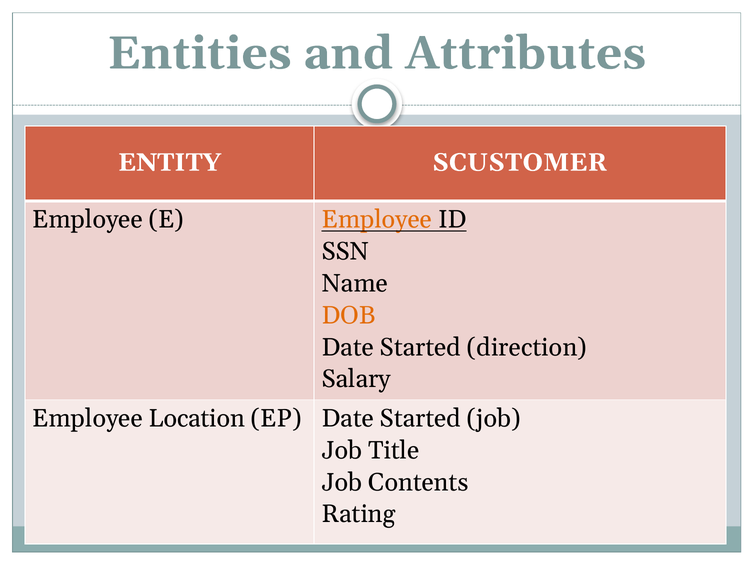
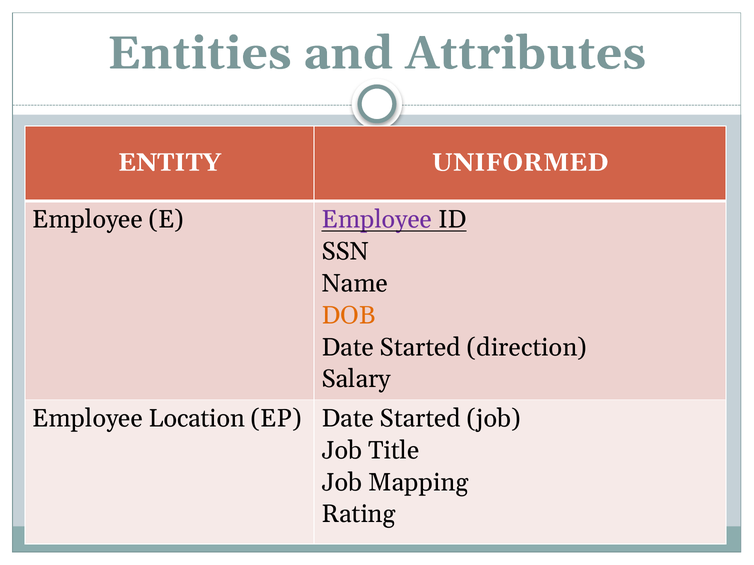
SCUSTOMER: SCUSTOMER -> UNIFORMED
Employee at (377, 220) colour: orange -> purple
Contents: Contents -> Mapping
